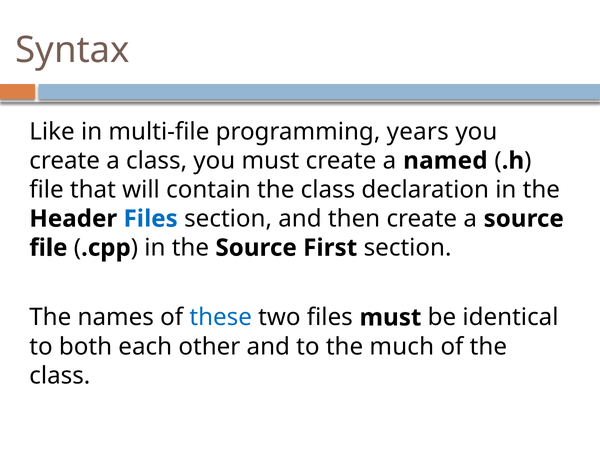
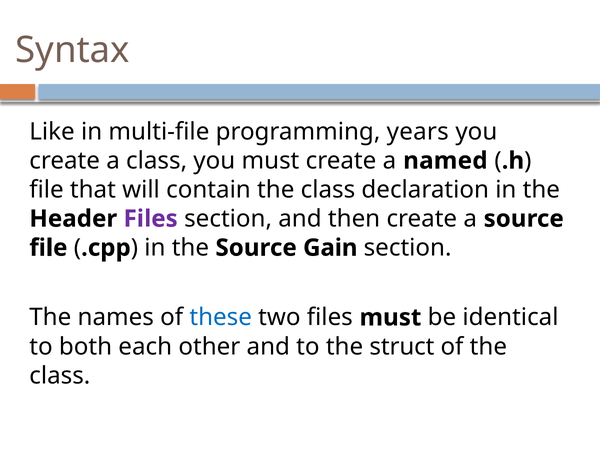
Files at (151, 219) colour: blue -> purple
First: First -> Gain
much: much -> struct
